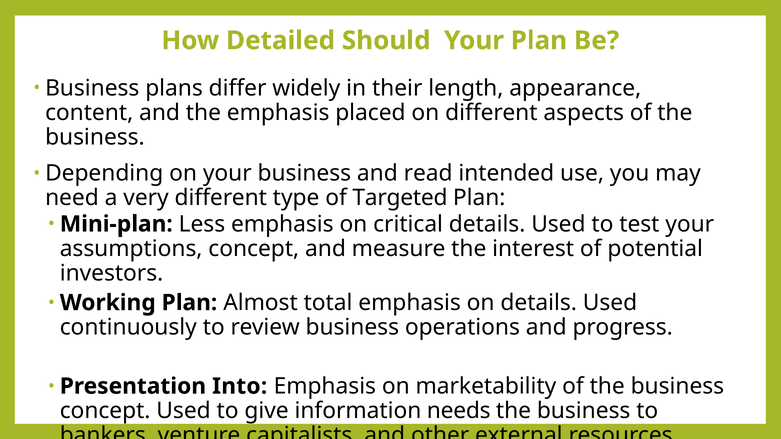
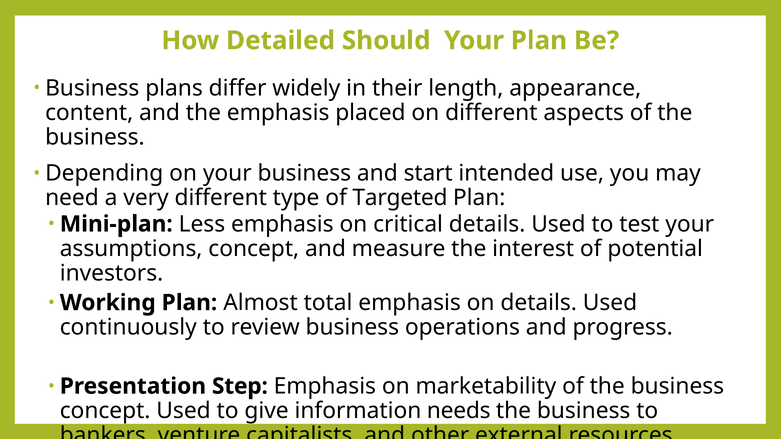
read: read -> start
Into: Into -> Step
